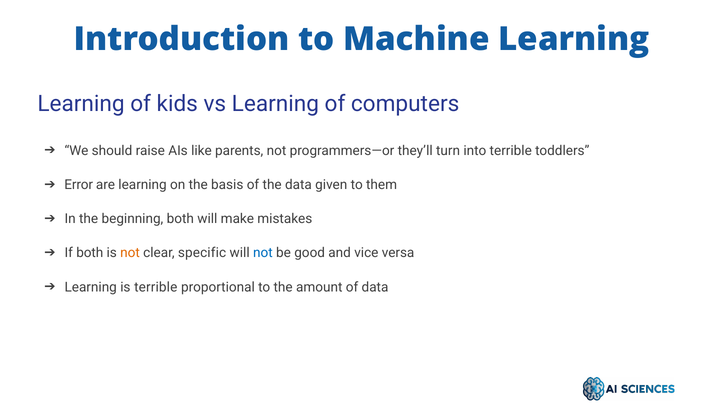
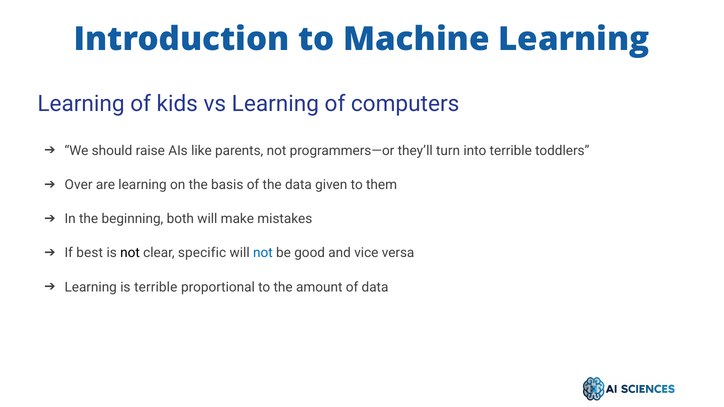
Error: Error -> Over
If both: both -> best
not at (130, 253) colour: orange -> black
